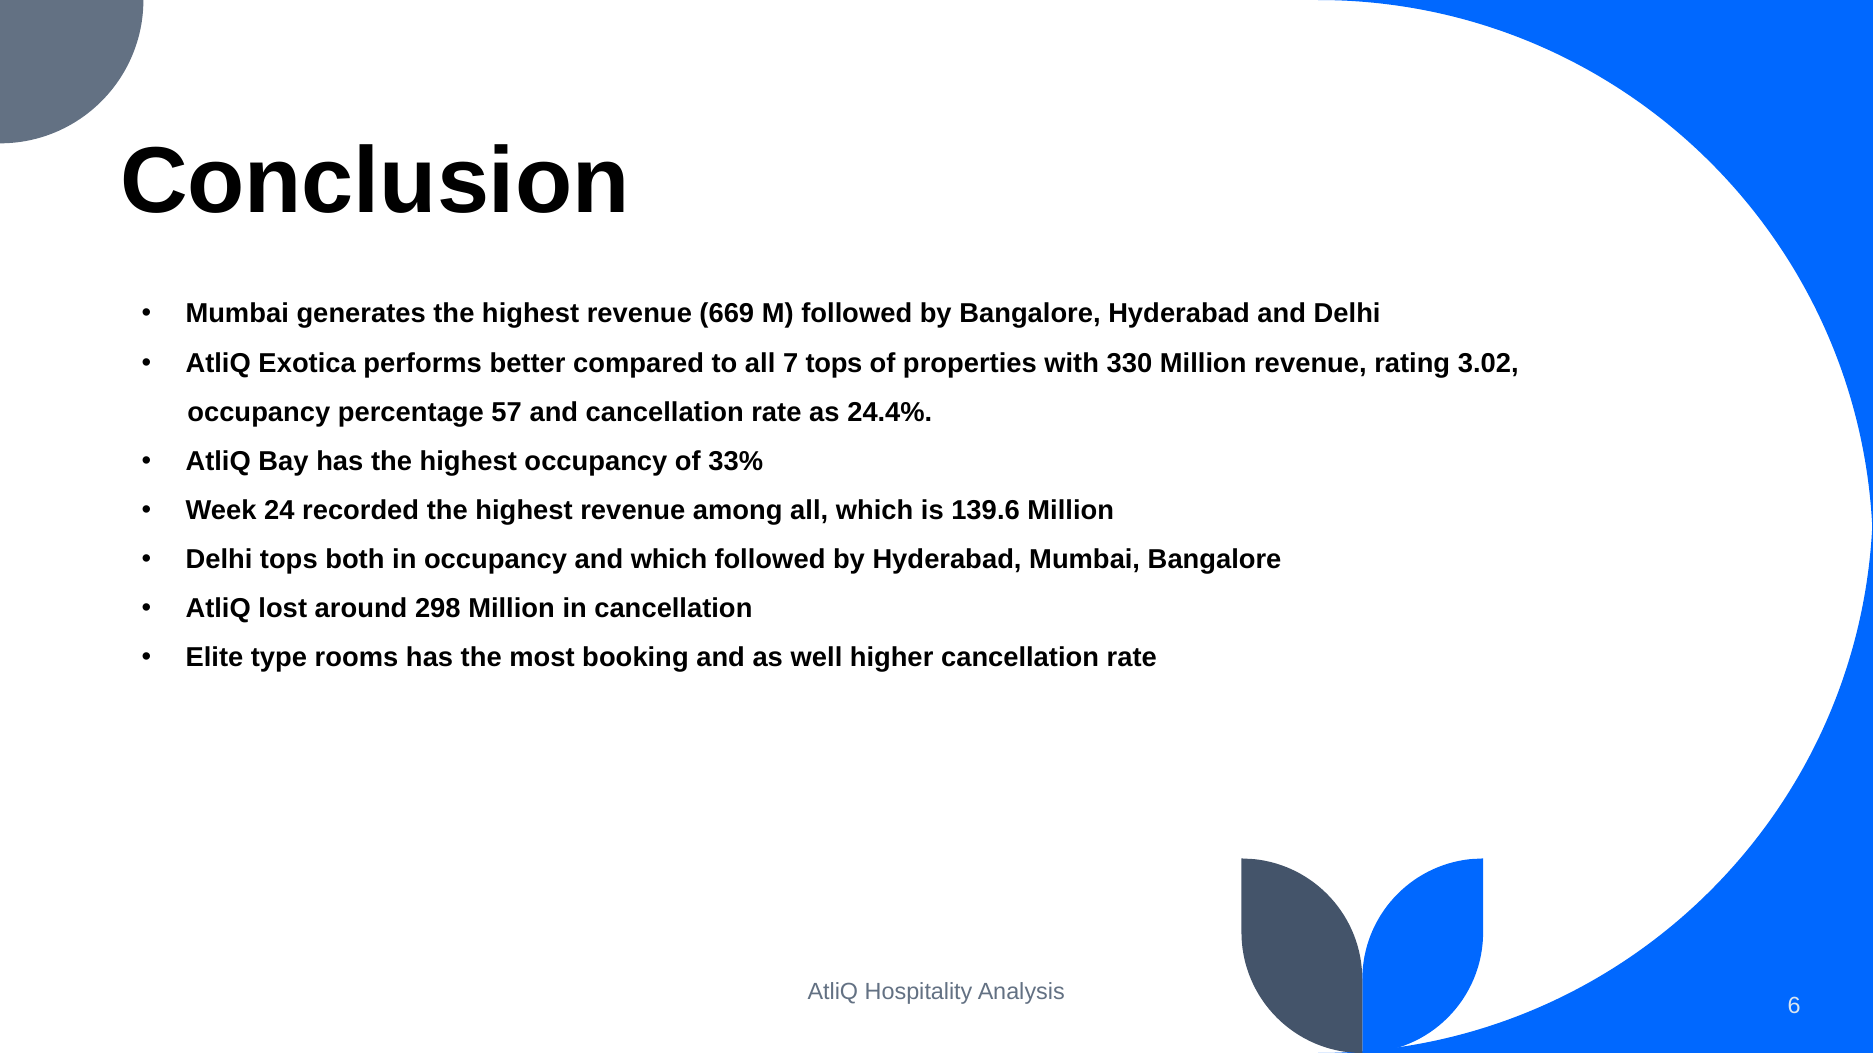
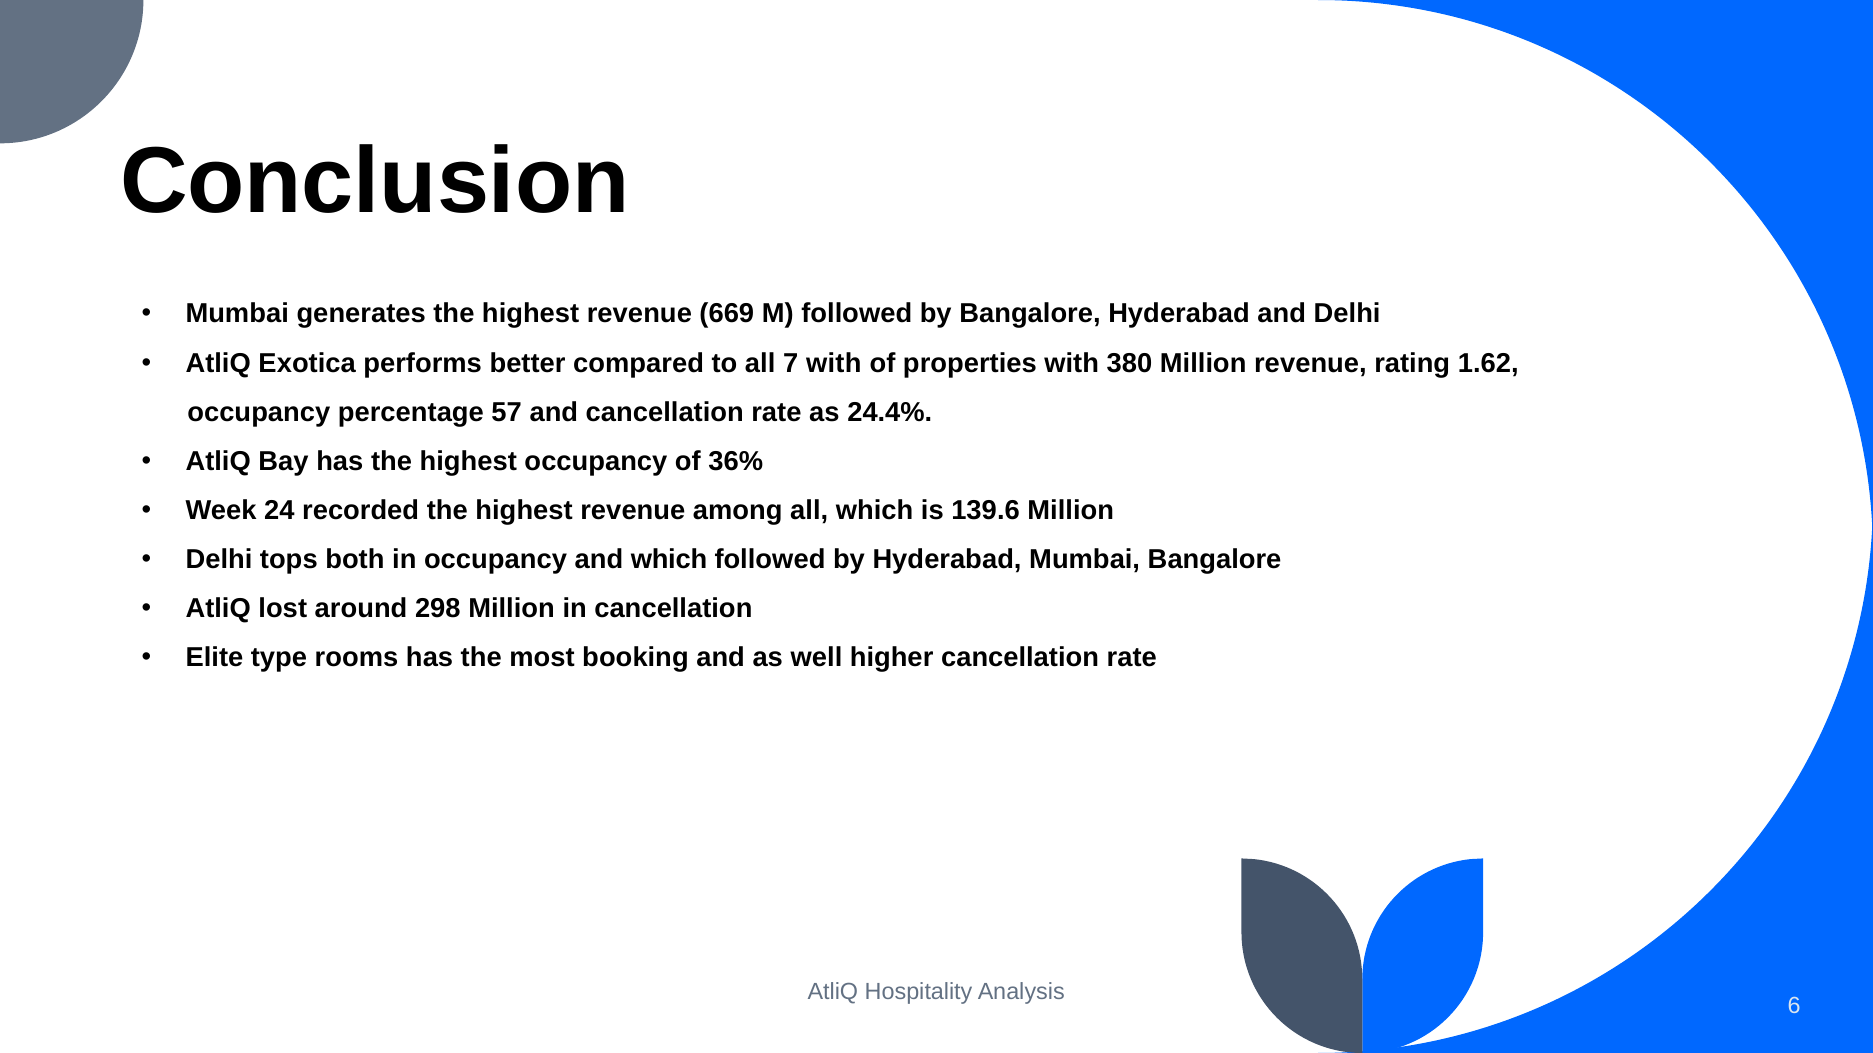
7 tops: tops -> with
330: 330 -> 380
3.02: 3.02 -> 1.62
33%: 33% -> 36%
